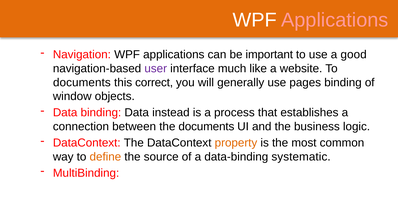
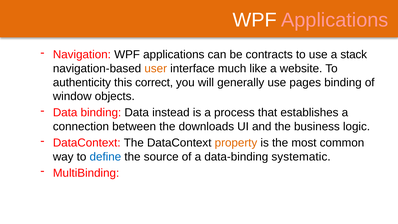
important: important -> contracts
good: good -> stack
user colour: purple -> orange
documents at (82, 82): documents -> authenticity
the documents: documents -> downloads
define colour: orange -> blue
